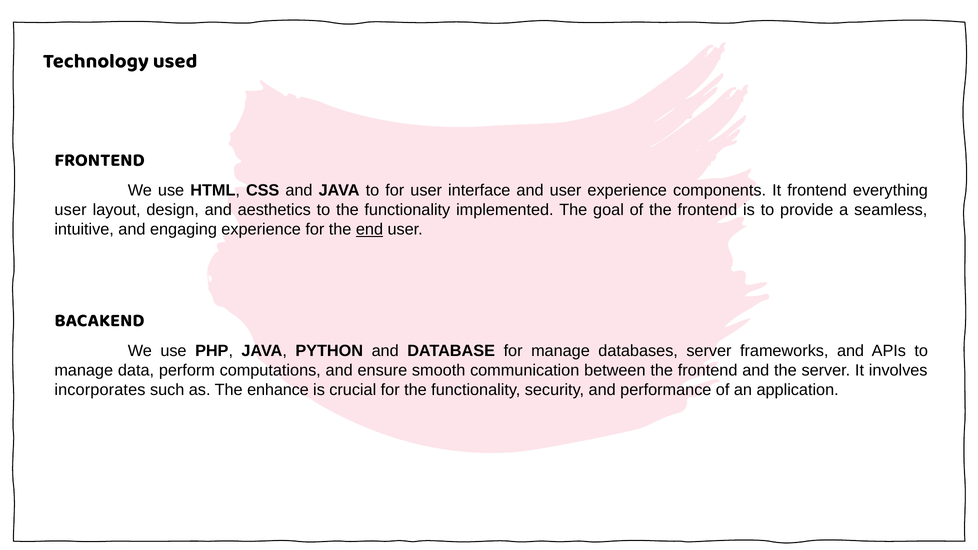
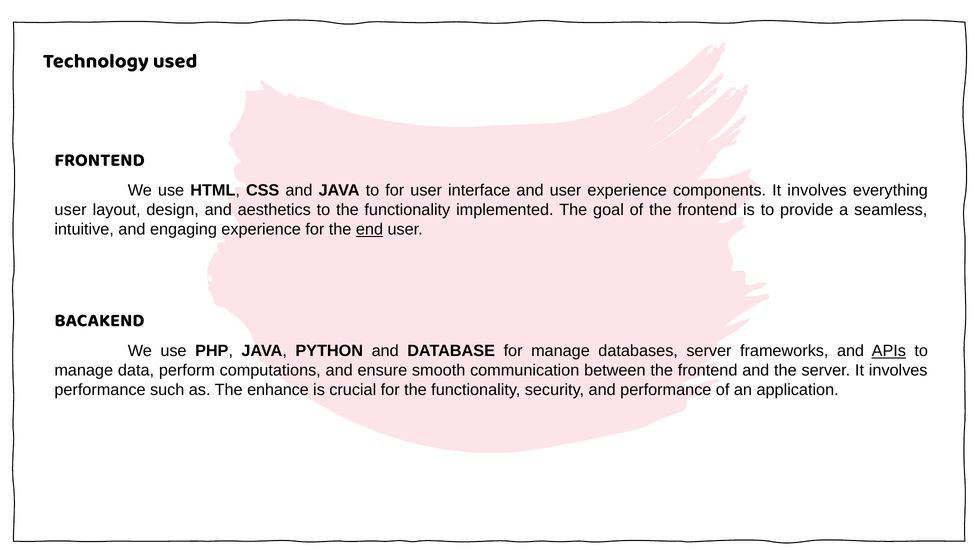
components It frontend: frontend -> involves
APIs underline: none -> present
incorporates at (100, 390): incorporates -> performance
